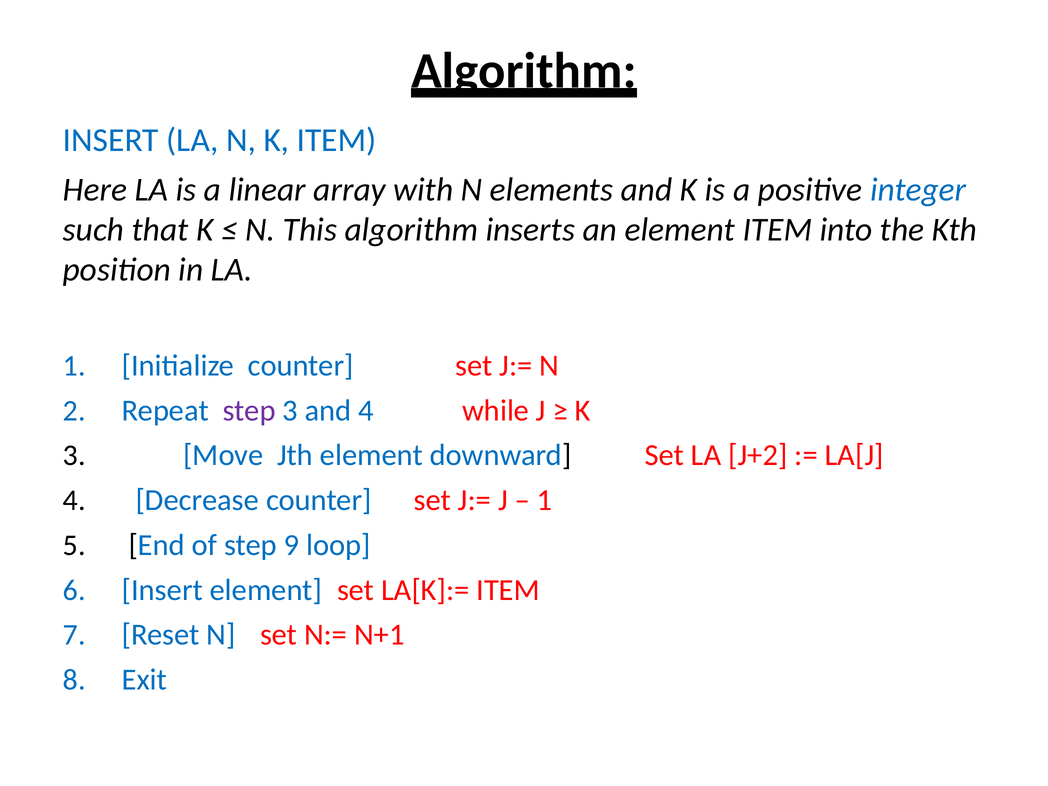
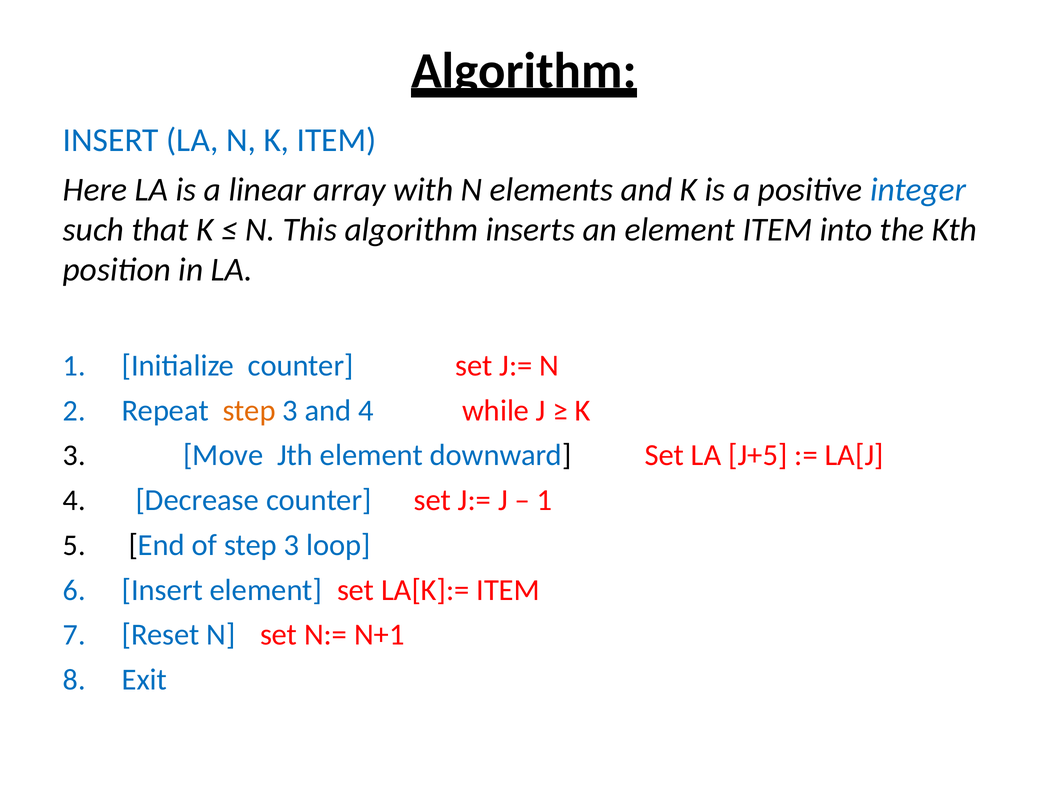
step at (249, 411) colour: purple -> orange
J+2: J+2 -> J+5
of step 9: 9 -> 3
